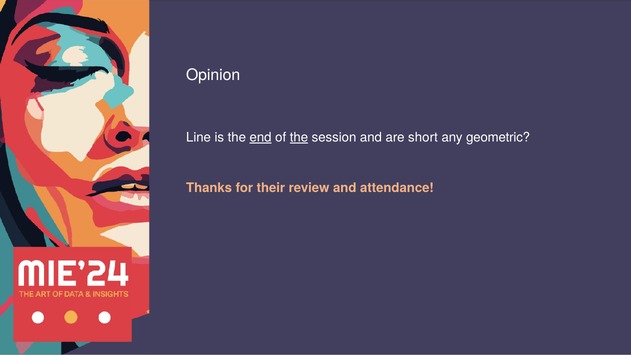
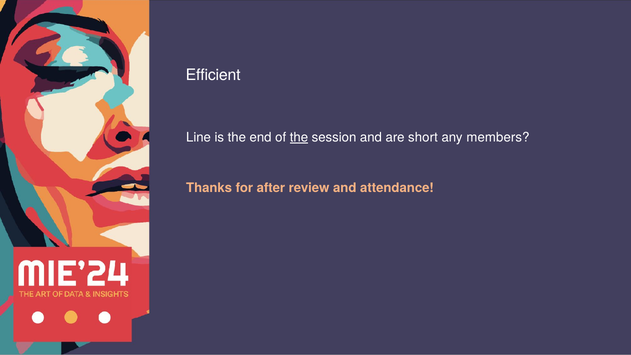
Opinion: Opinion -> Efficient
end underline: present -> none
geometric: geometric -> members
their: their -> after
